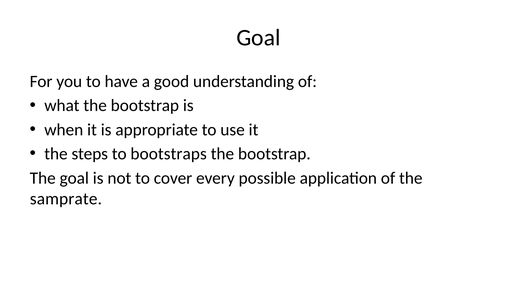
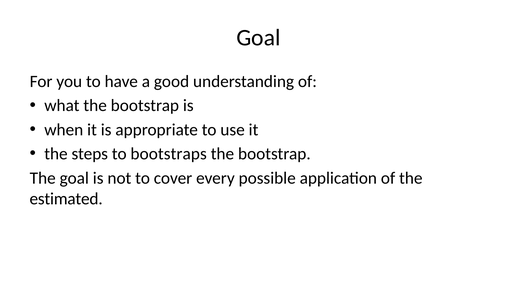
samprate: samprate -> estimated
